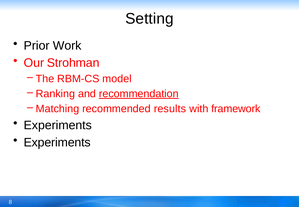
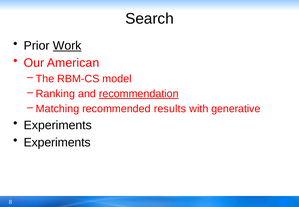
Setting: Setting -> Search
Work underline: none -> present
Strohman: Strohman -> American
framework: framework -> generative
